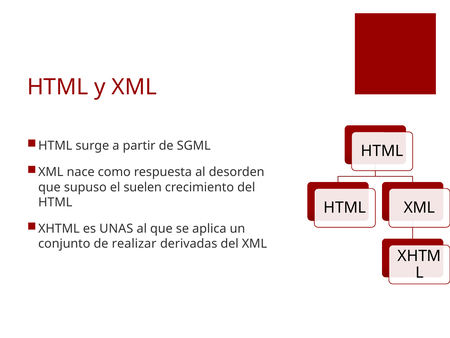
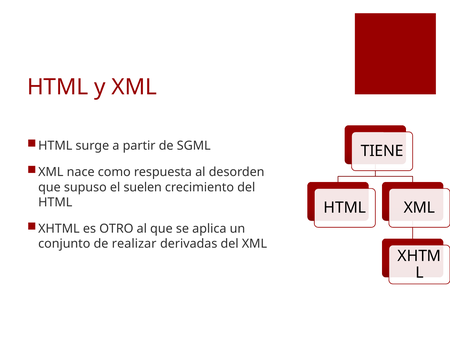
HTML at (382, 151): HTML -> TIENE
UNAS: UNAS -> OTRO
